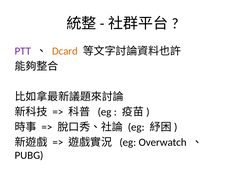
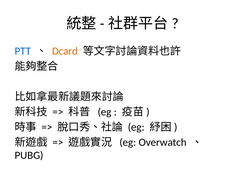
PTT colour: purple -> blue
